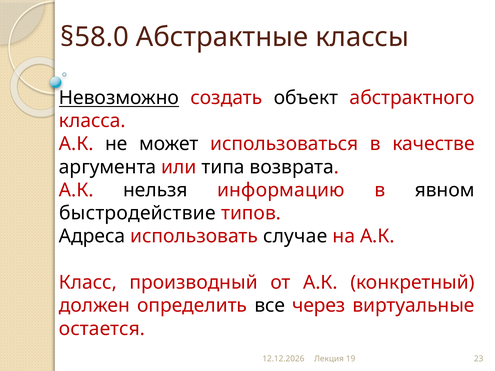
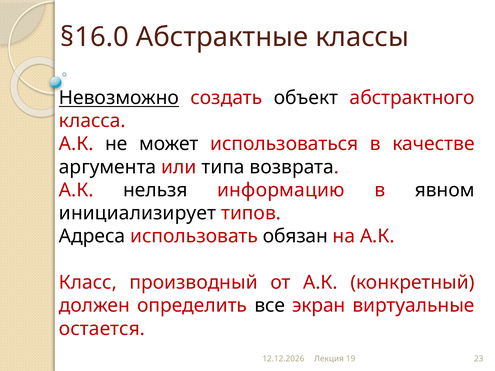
§58.0: §58.0 -> §16.0
быстродействие: быстродействие -> инициализирует
случае: случае -> обязан
через: через -> экран
